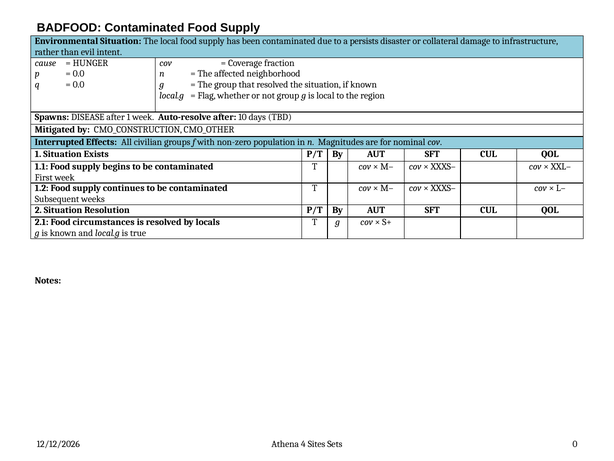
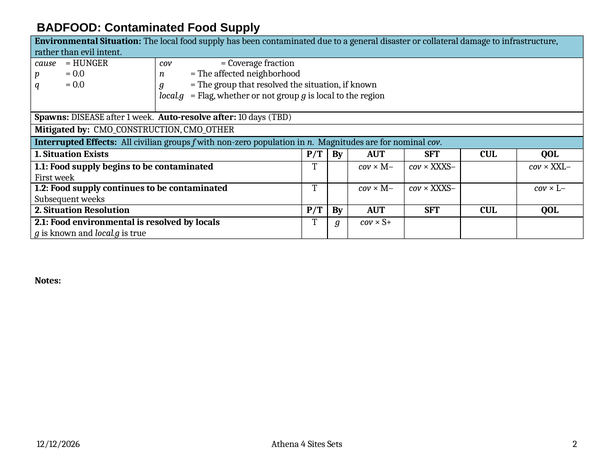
persists: persists -> general
Food circumstances: circumstances -> environmental
Sets 0: 0 -> 2
